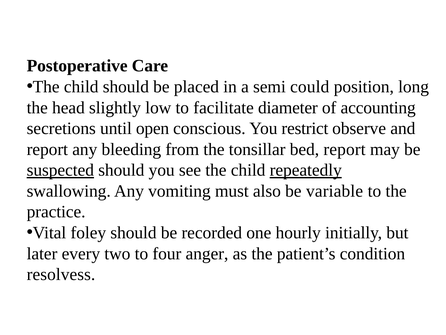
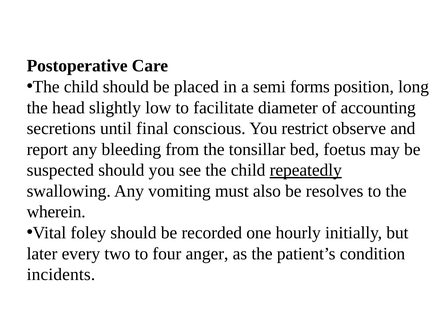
could: could -> forms
open: open -> final
bed report: report -> foetus
suspected underline: present -> none
variable: variable -> resolves
practice: practice -> wherein
resolvess: resolvess -> incidents
